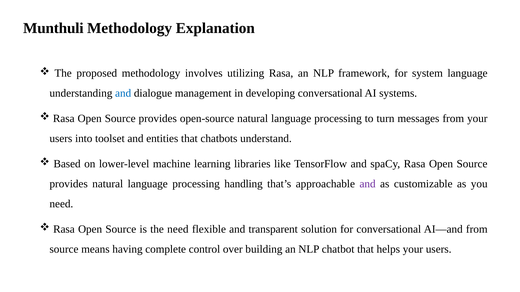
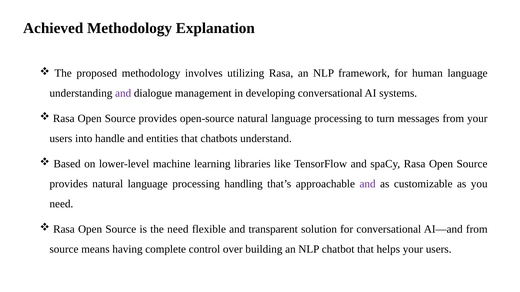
Munthuli: Munthuli -> Achieved
system: system -> human
and at (123, 93) colour: blue -> purple
toolset: toolset -> handle
